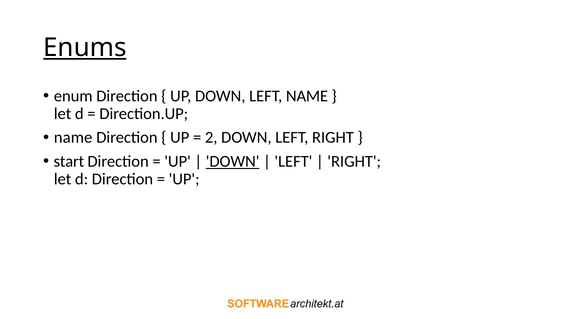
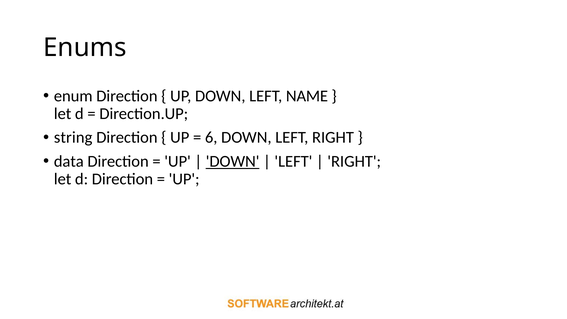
Enums underline: present -> none
name at (73, 138): name -> string
2: 2 -> 6
start: start -> data
